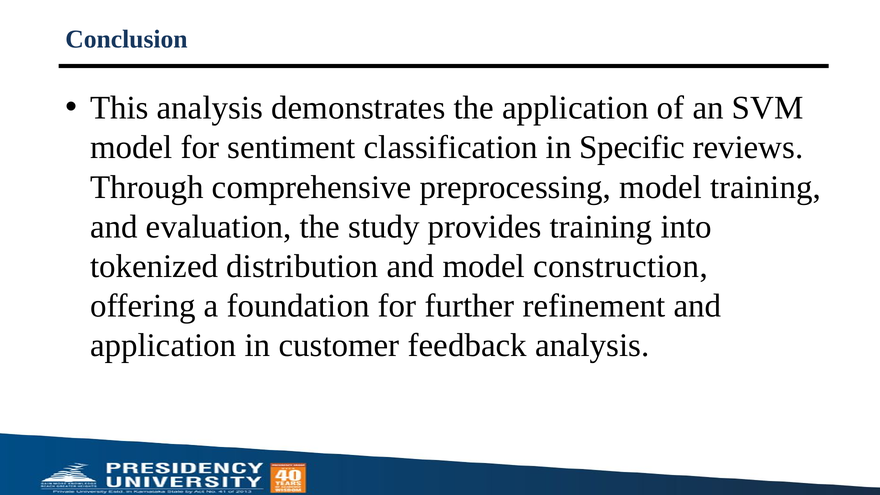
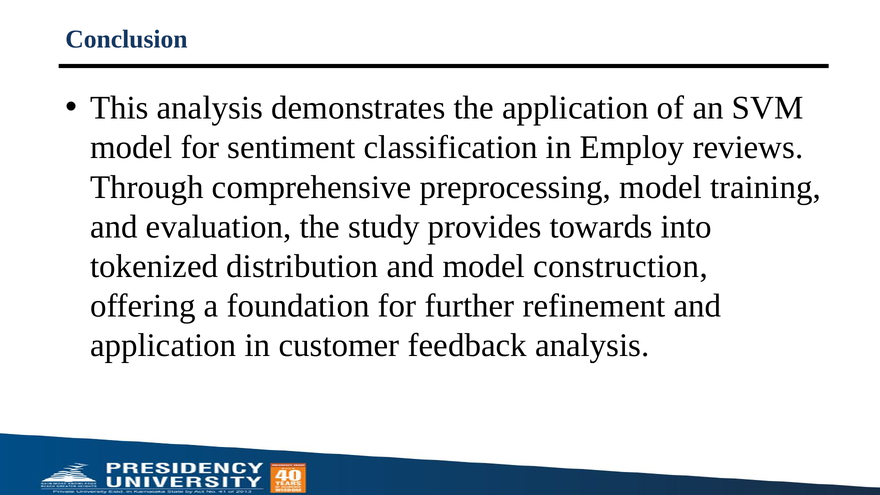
Specific: Specific -> Employ
provides training: training -> towards
